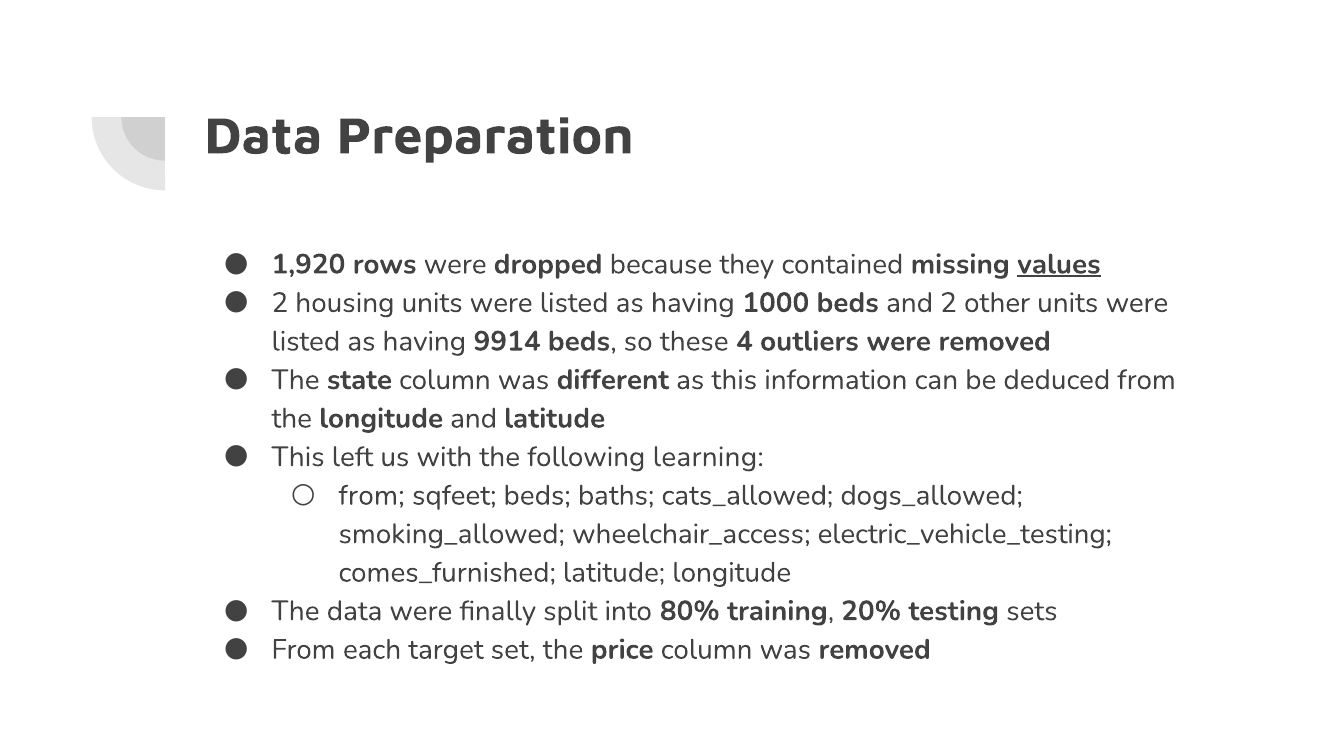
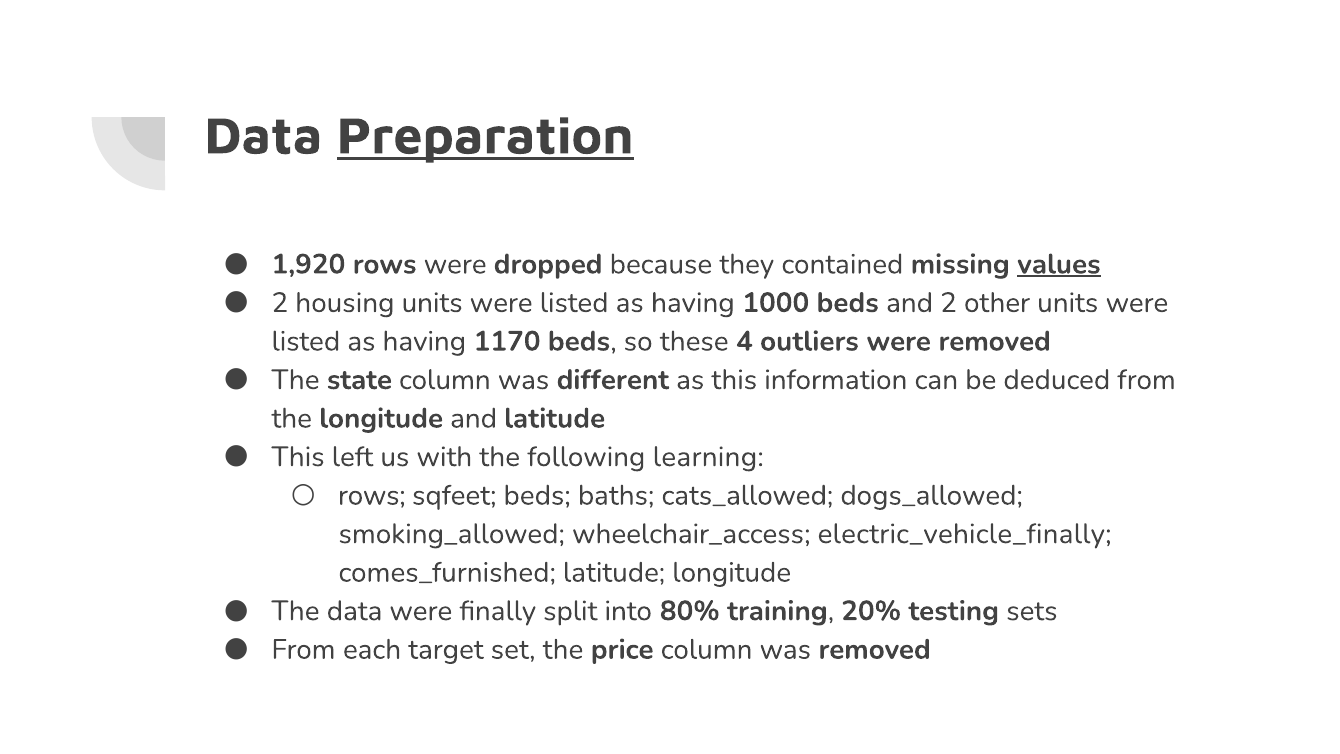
Preparation underline: none -> present
9914: 9914 -> 1170
from at (372, 495): from -> rows
electric_vehicle_testing: electric_vehicle_testing -> electric_vehicle_finally
